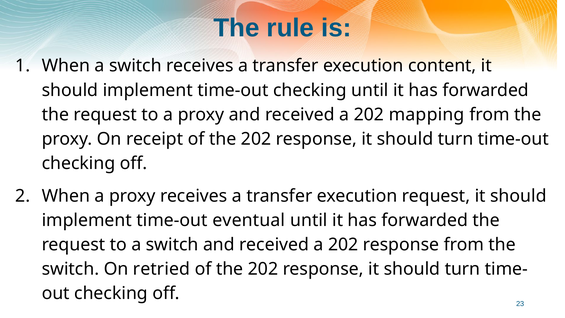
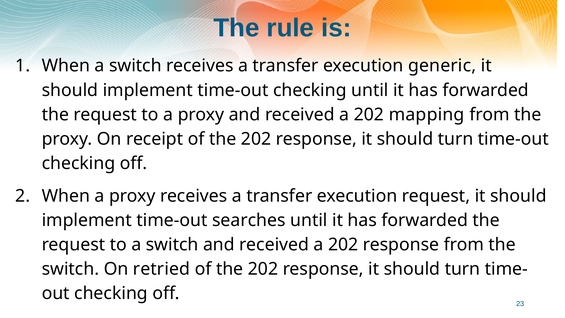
content: content -> generic
eventual: eventual -> searches
